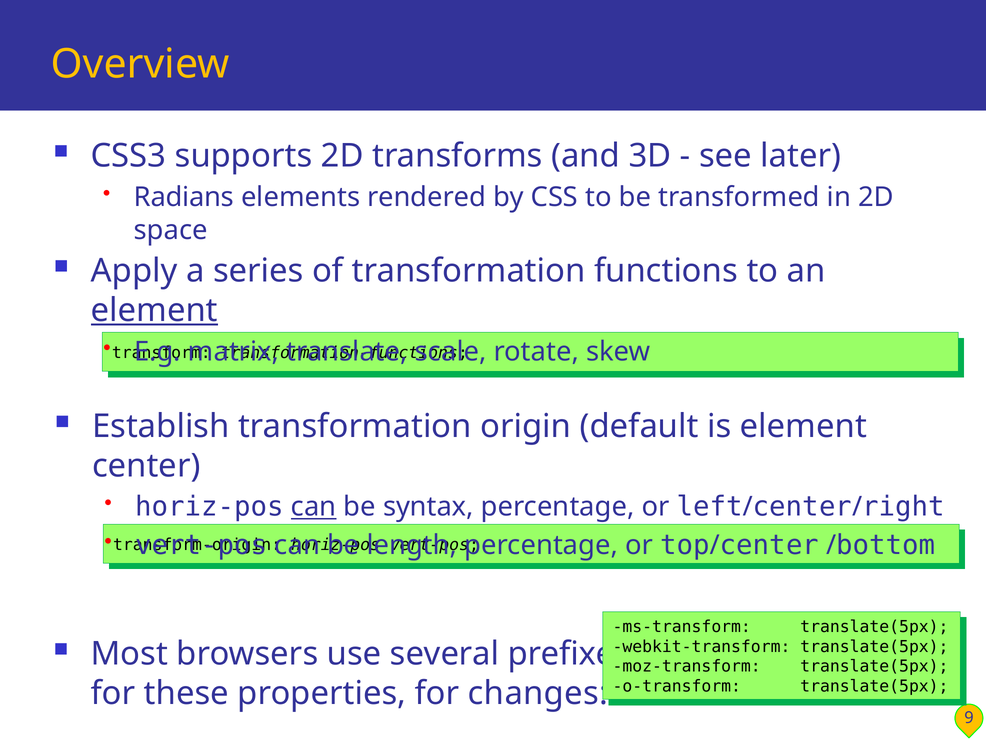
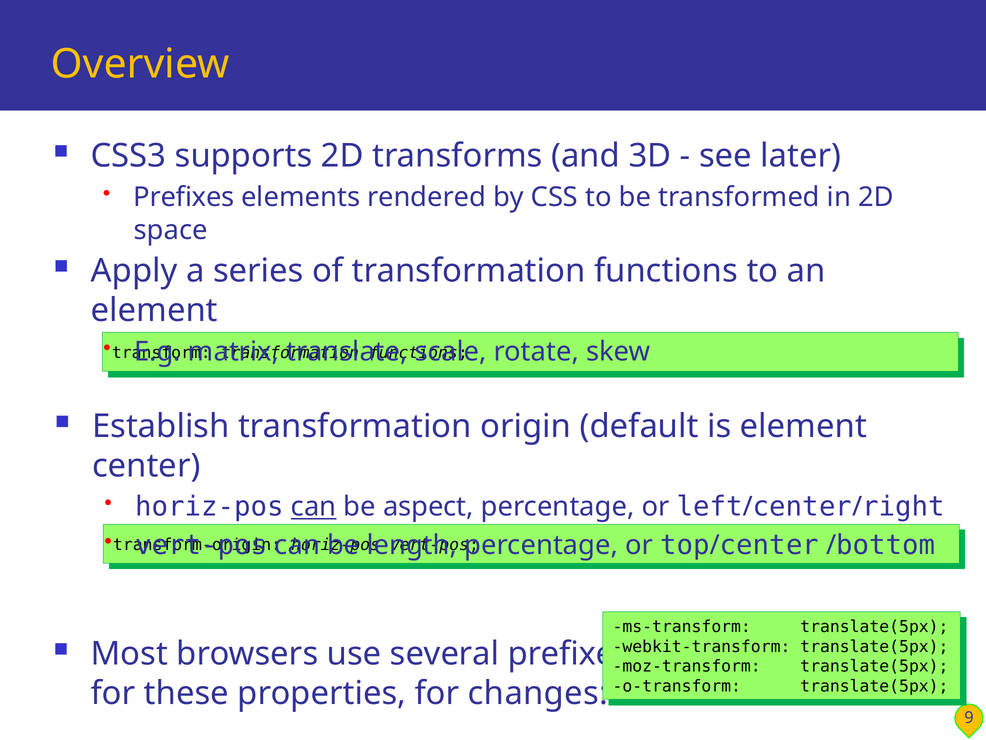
Radians at (184, 197): Radians -> Prefixes
element at (154, 310) underline: present -> none
syntax: syntax -> aspect
